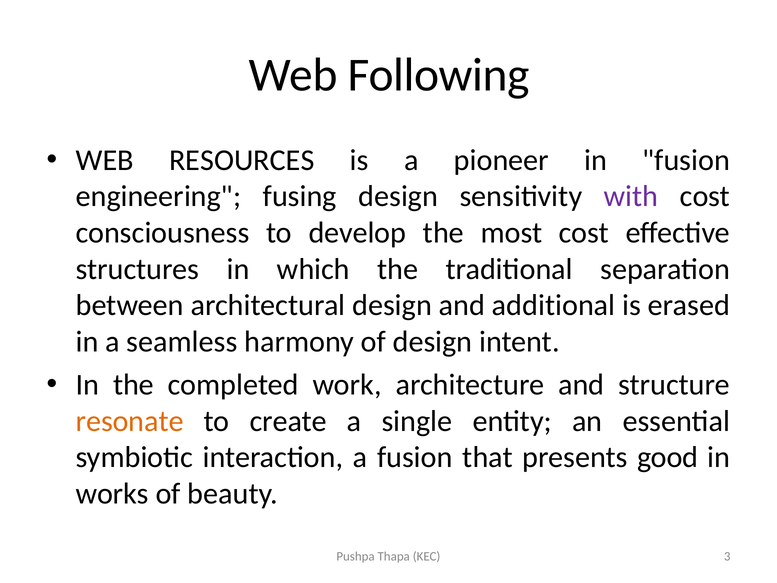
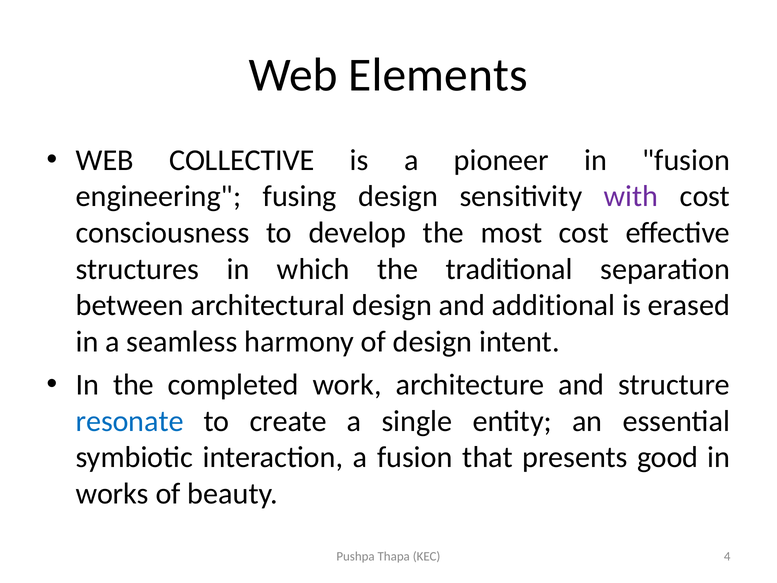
Following: Following -> Elements
RESOURCES: RESOURCES -> COLLECTIVE
resonate colour: orange -> blue
3: 3 -> 4
